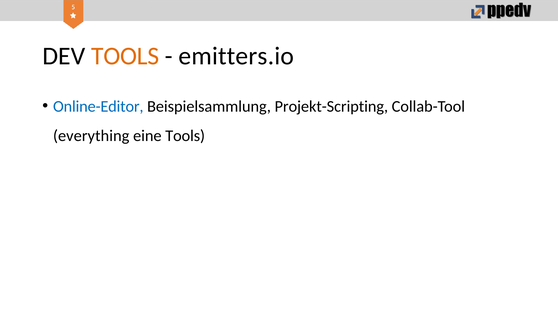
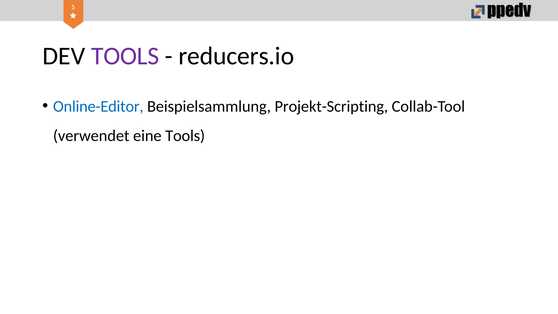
TOOLS at (125, 56) colour: orange -> purple
emitters.io: emitters.io -> reducers.io
everything: everything -> verwendet
